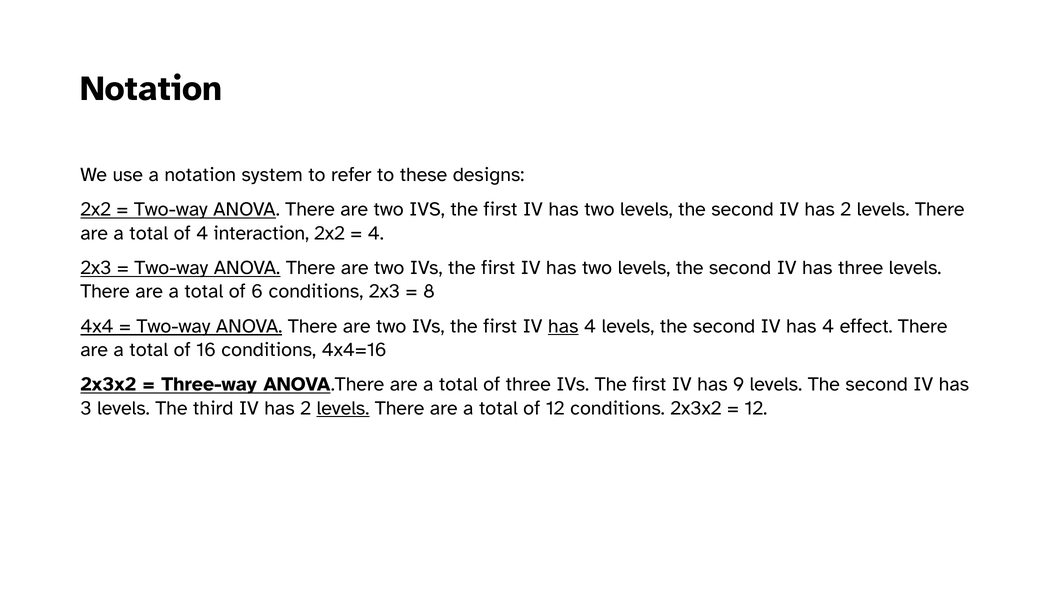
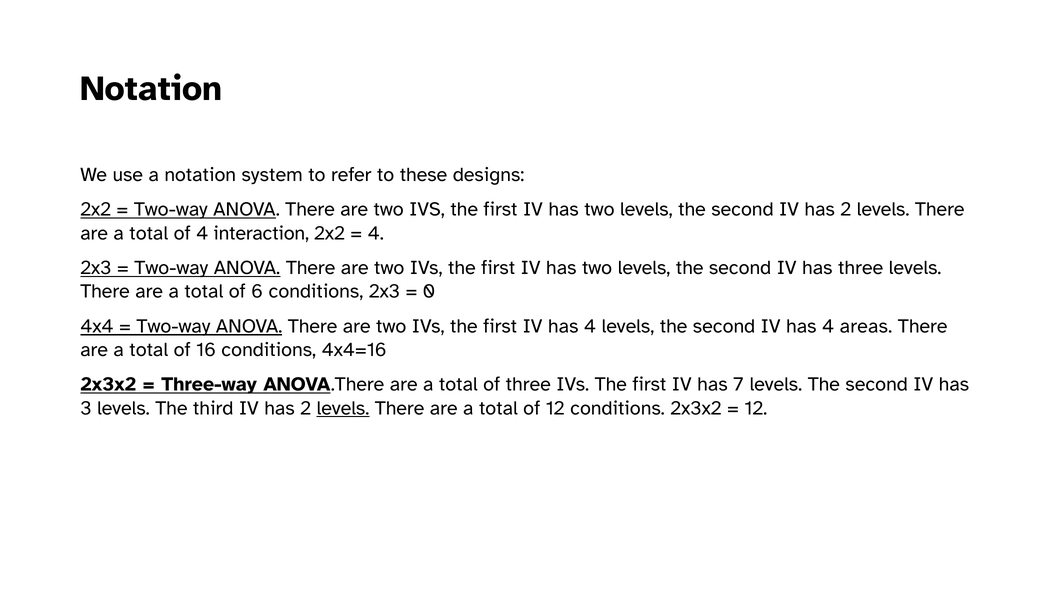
8: 8 -> 0
has at (563, 326) underline: present -> none
effect: effect -> areas
9: 9 -> 7
